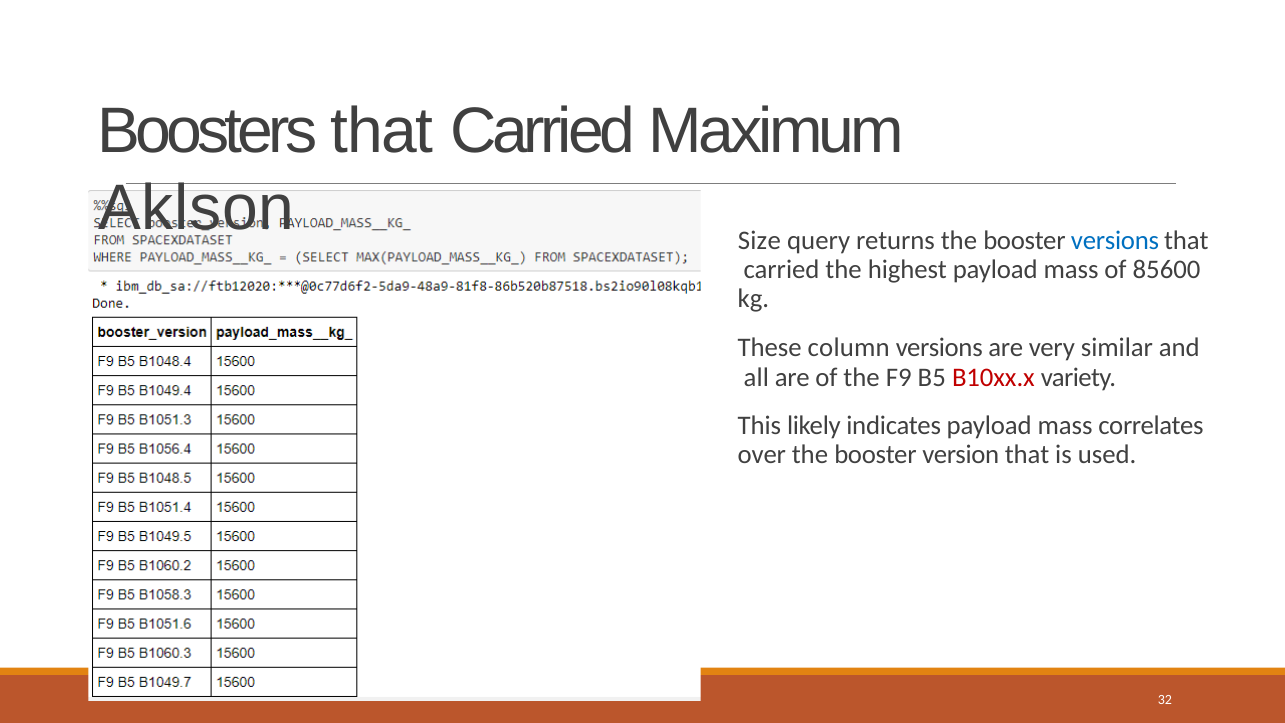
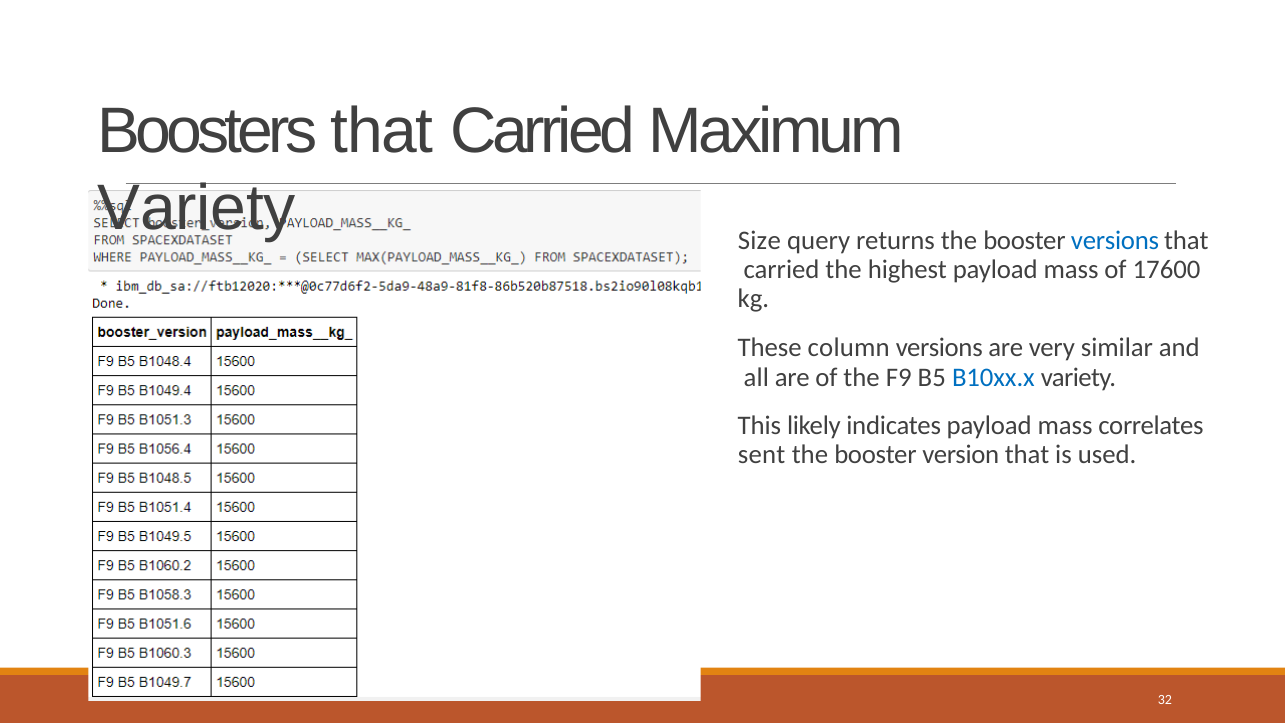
Aklson at (196, 208): Aklson -> Variety
85600: 85600 -> 17600
B10xx.x colour: red -> blue
over: over -> sent
